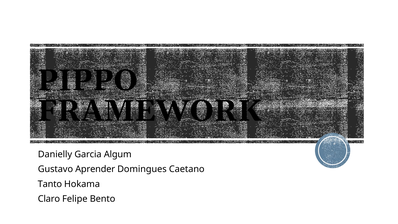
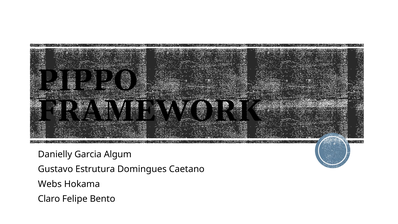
Aprender: Aprender -> Estrutura
Tanto: Tanto -> Webs
